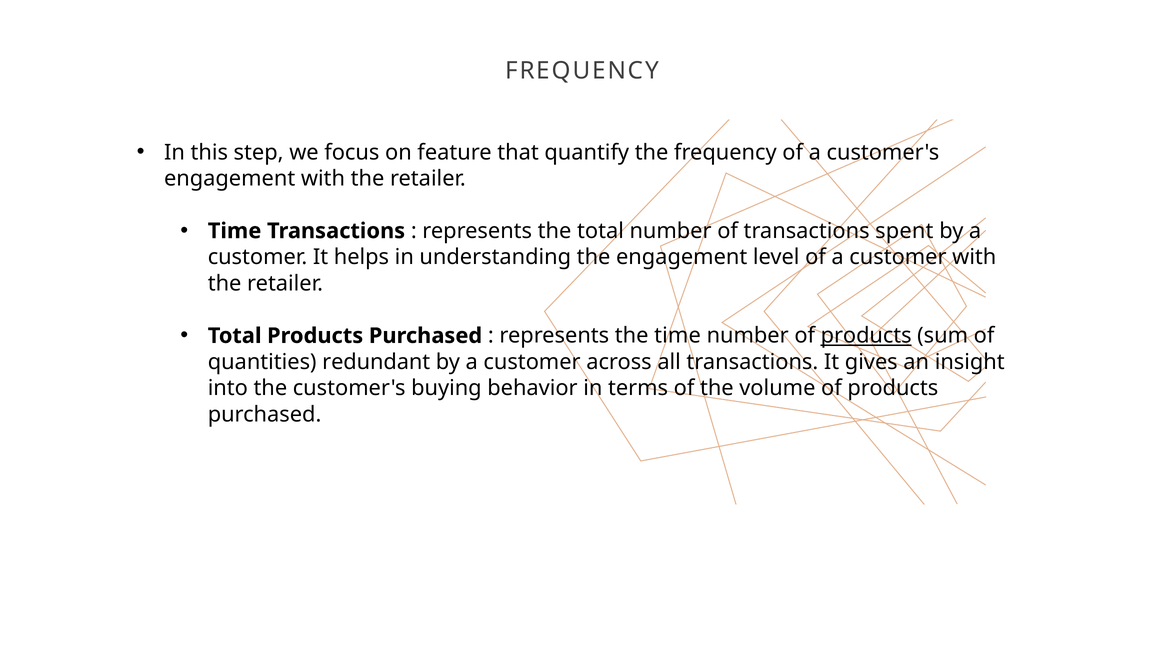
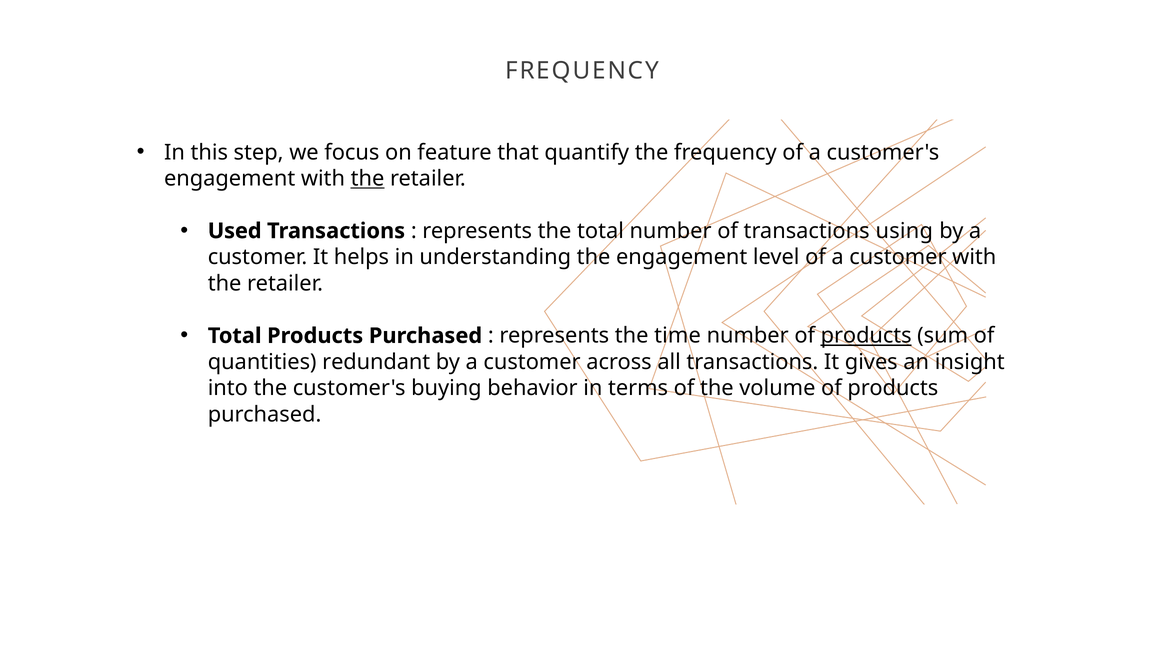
the at (367, 178) underline: none -> present
Time at (235, 231): Time -> Used
spent: spent -> using
